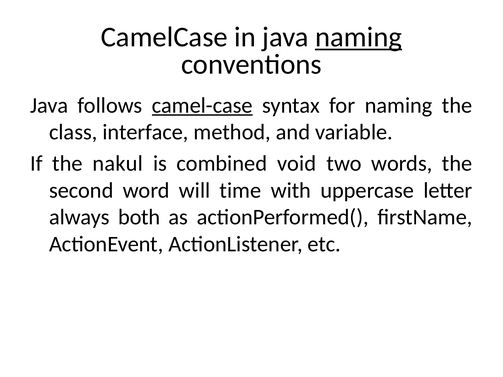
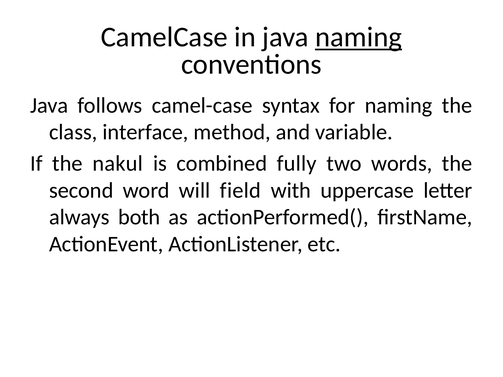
camel-case underline: present -> none
void: void -> fully
time: time -> field
